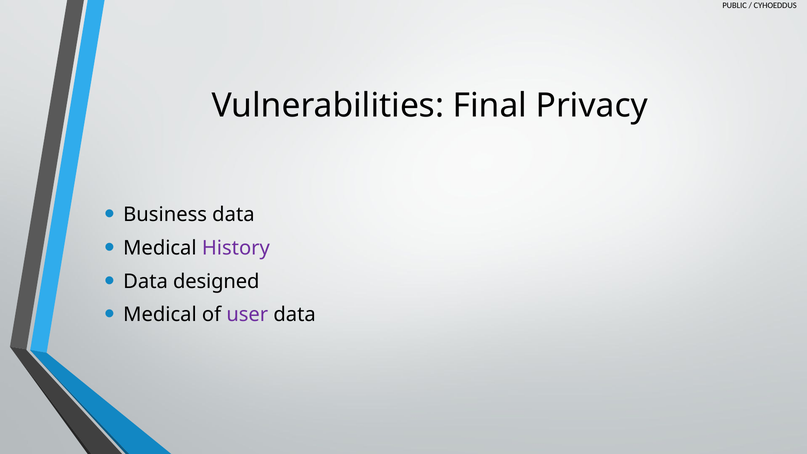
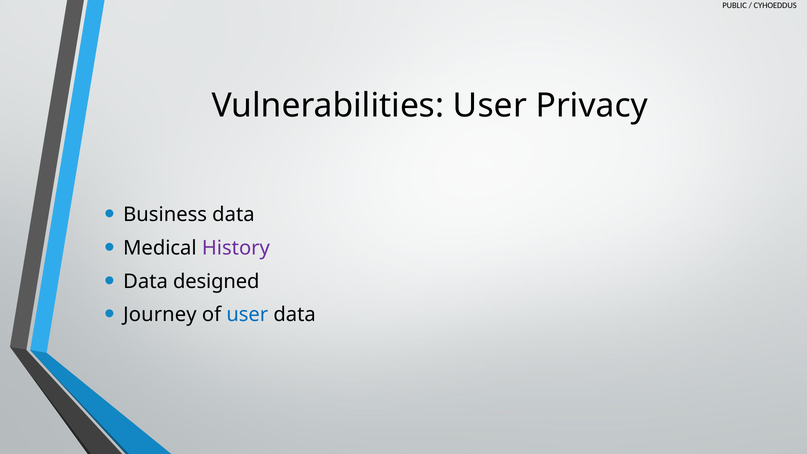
Vulnerabilities Final: Final -> User
Medical at (160, 315): Medical -> Journey
user at (247, 315) colour: purple -> blue
